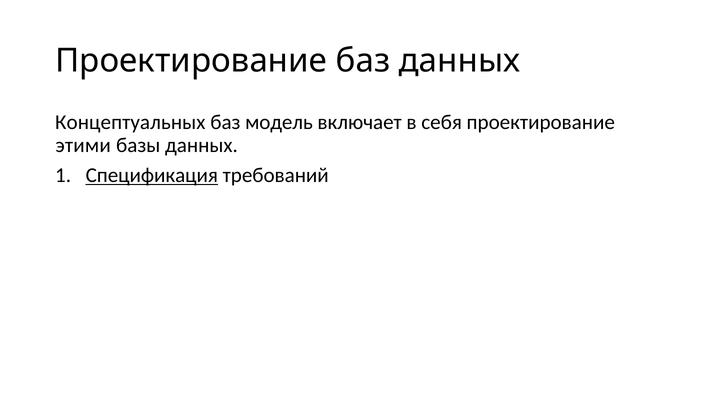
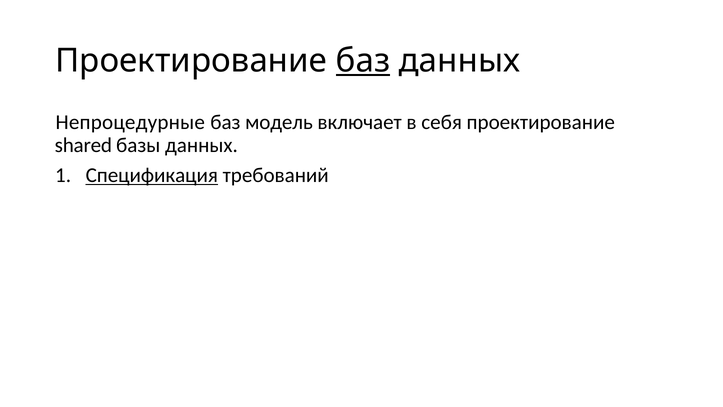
баз at (363, 61) underline: none -> present
Концептуальных: Концептуальных -> Непроцедурные
этими: этими -> shared
